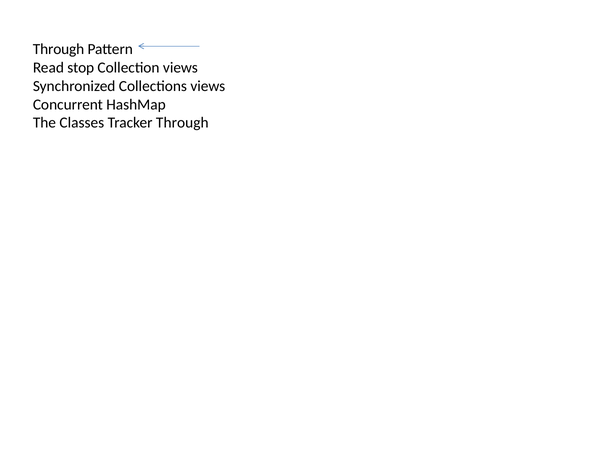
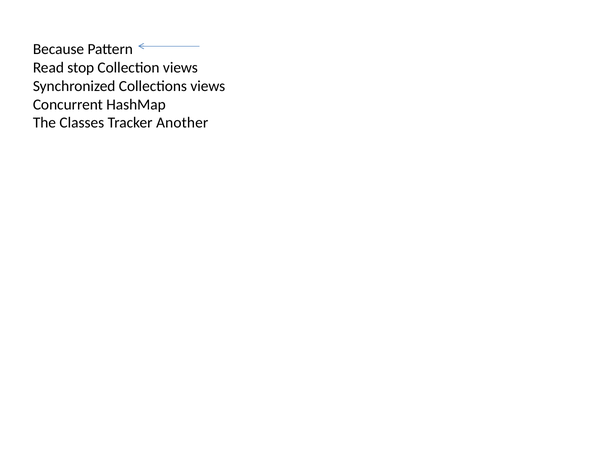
Through at (59, 49): Through -> Because
Tracker Through: Through -> Another
